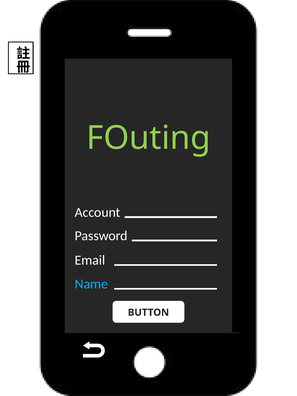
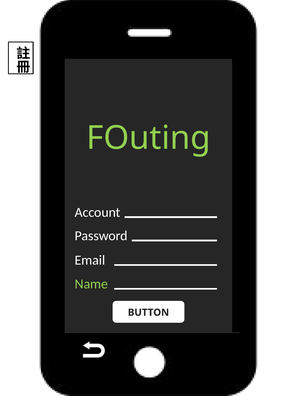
Name colour: light blue -> light green
